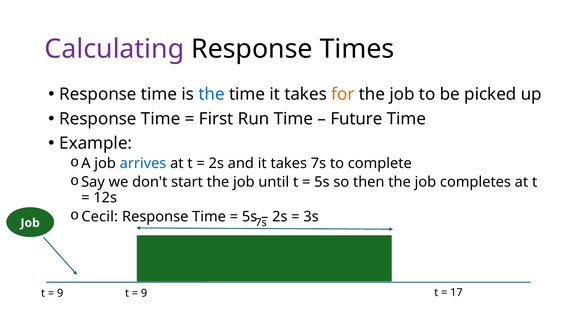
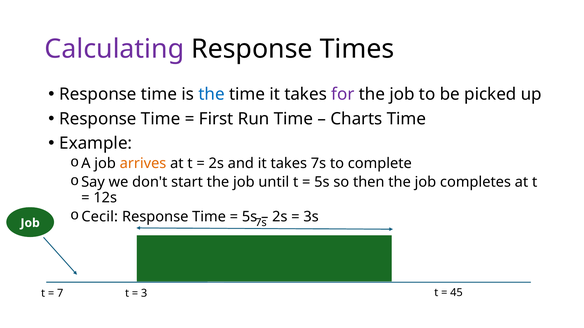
for colour: orange -> purple
Future: Future -> Charts
arrives colour: blue -> orange
9 at (60, 294): 9 -> 7
9 at (144, 294): 9 -> 3
17: 17 -> 45
